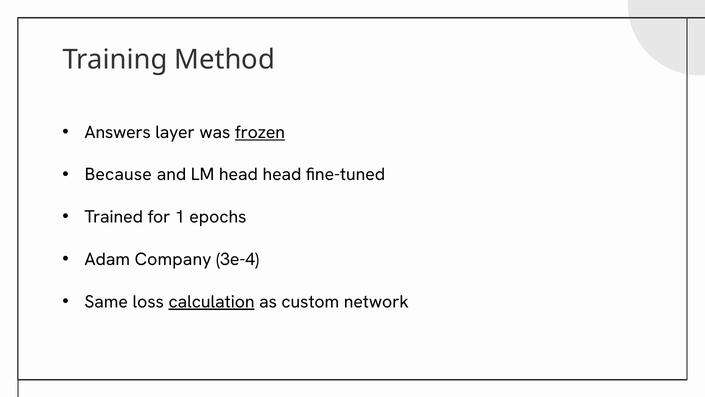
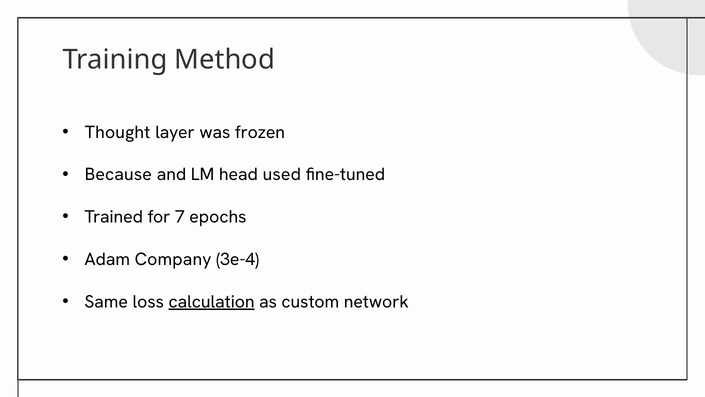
Answers: Answers -> Thought
frozen underline: present -> none
head head: head -> used
1: 1 -> 7
